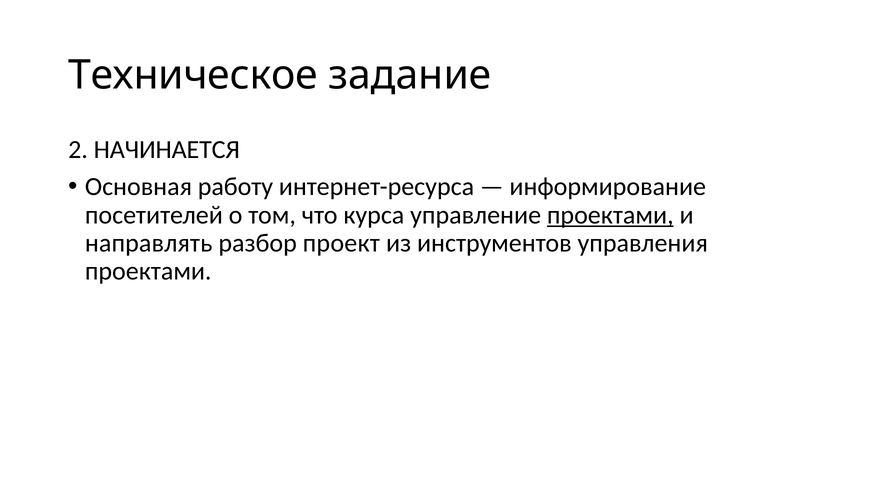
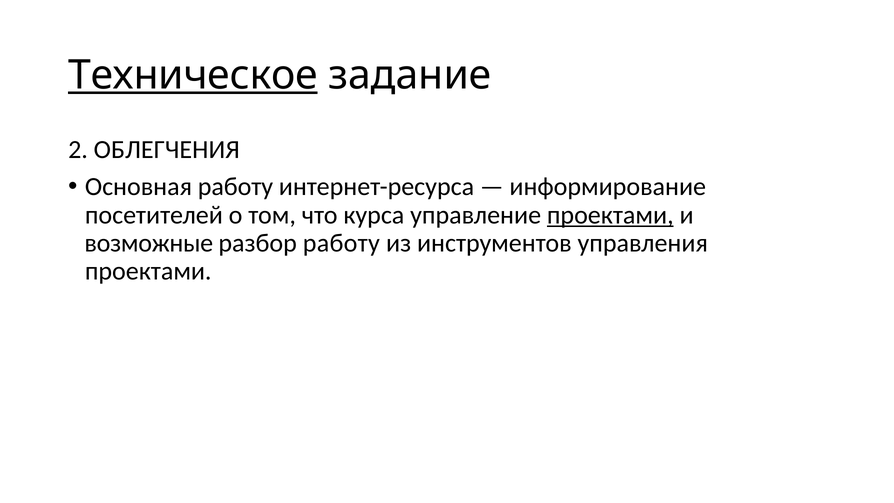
Техническое underline: none -> present
НАЧИНАЕТСЯ: НАЧИНАЕТСЯ -> ОБЛЕГЧЕНИЯ
направлять: направлять -> возможные
разбор проект: проект -> работу
